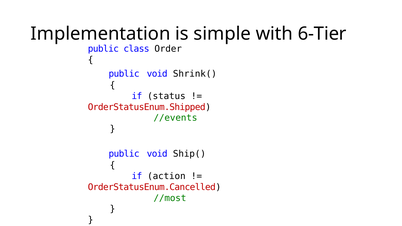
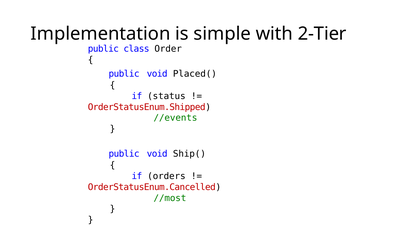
6-Tier: 6-Tier -> 2-Tier
Shrink(: Shrink( -> Placed(
action: action -> orders
